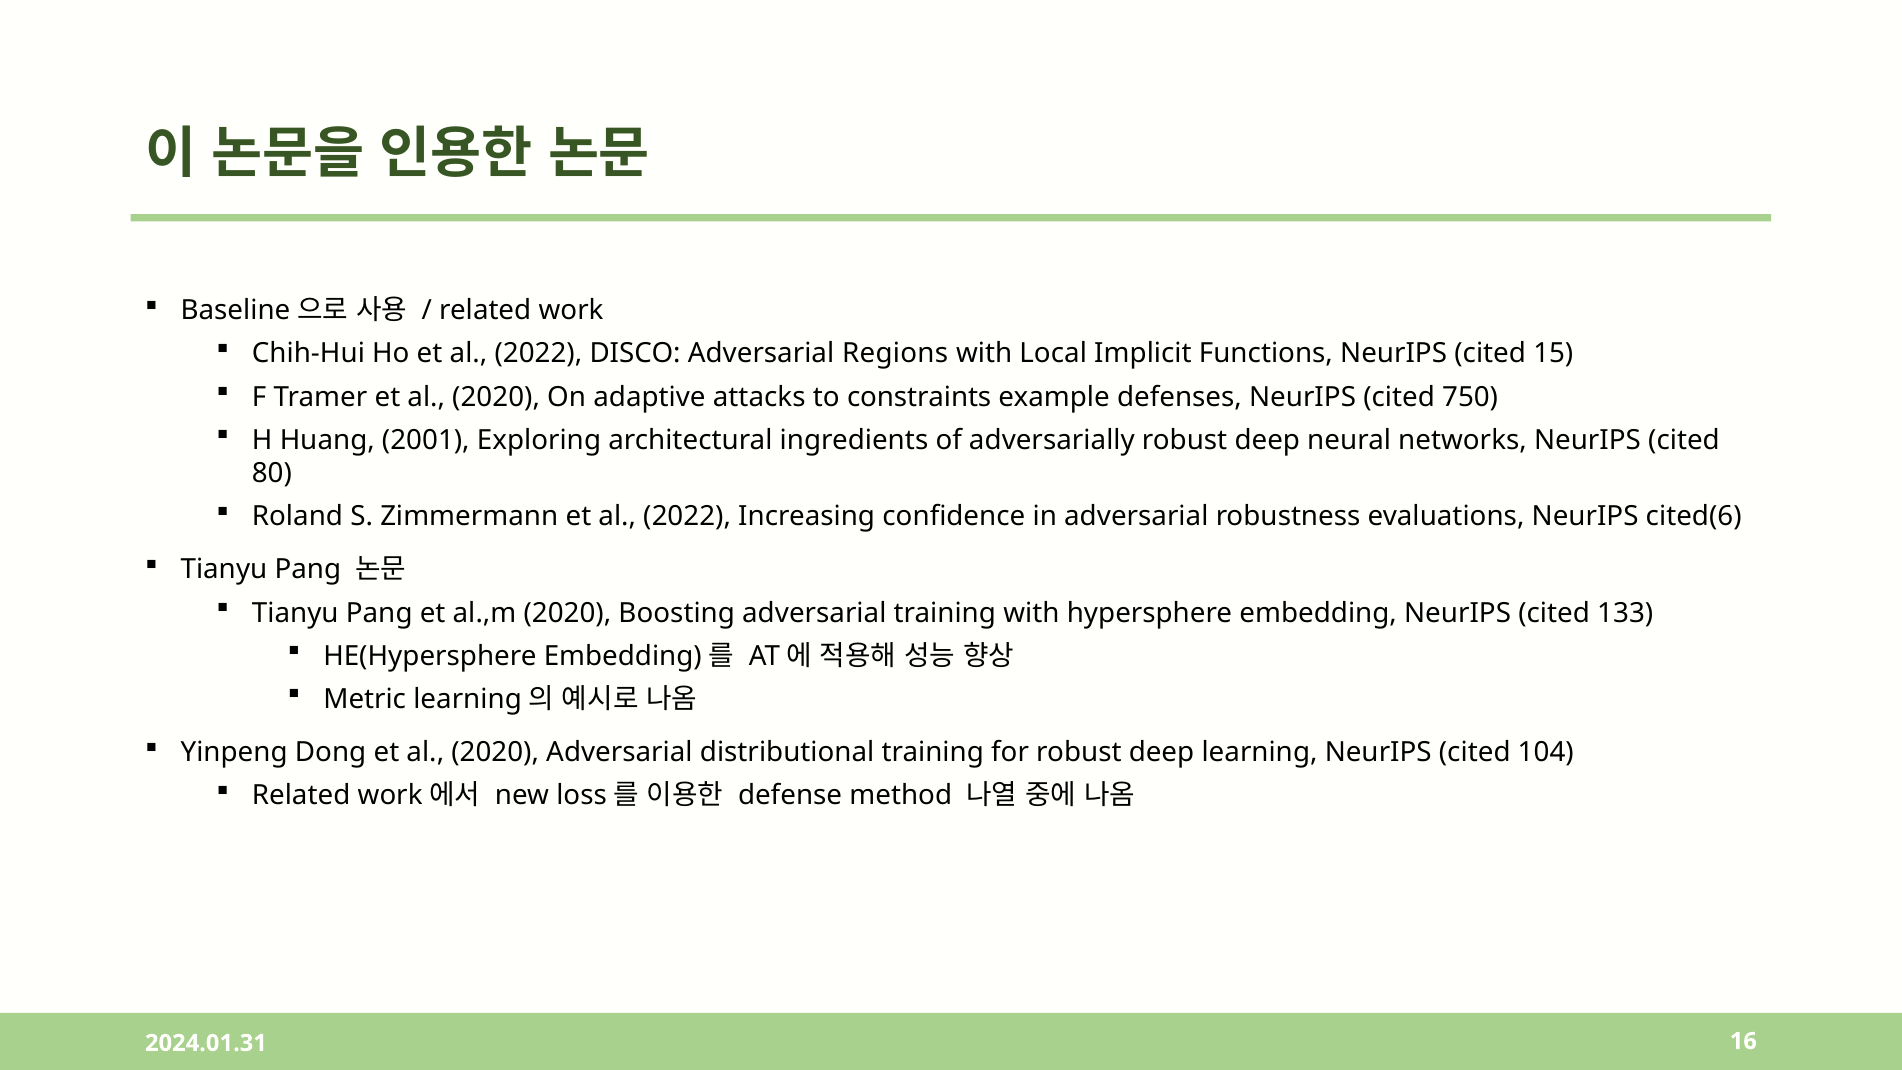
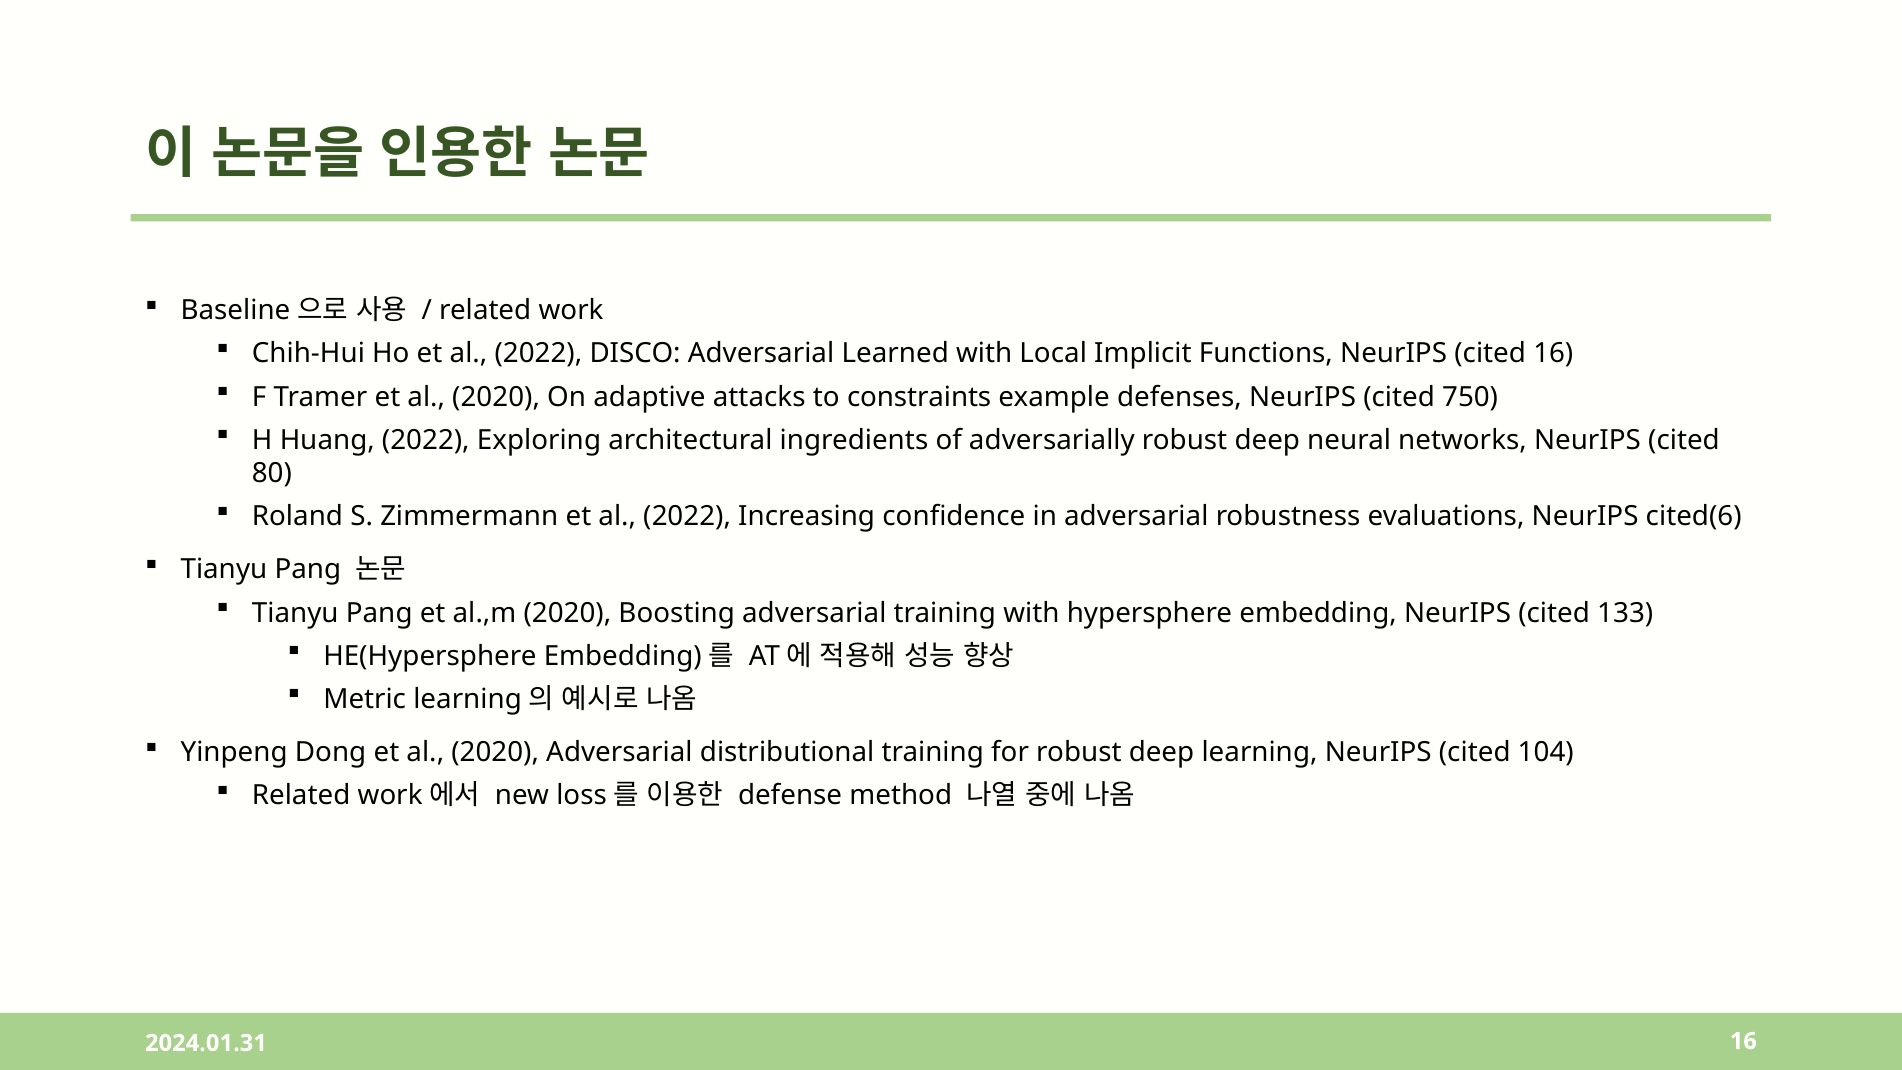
Regions: Regions -> Learned
cited 15: 15 -> 16
Huang 2001: 2001 -> 2022
